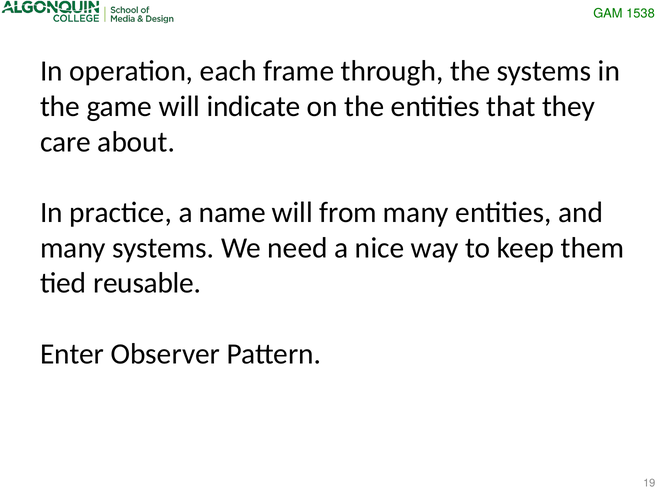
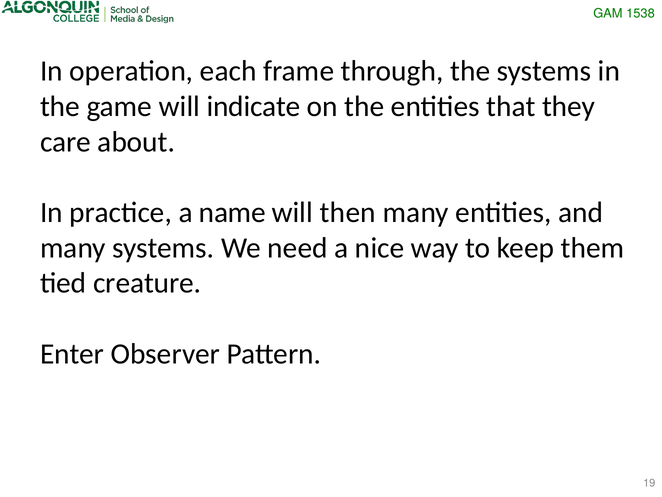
from: from -> then
reusable: reusable -> creature
